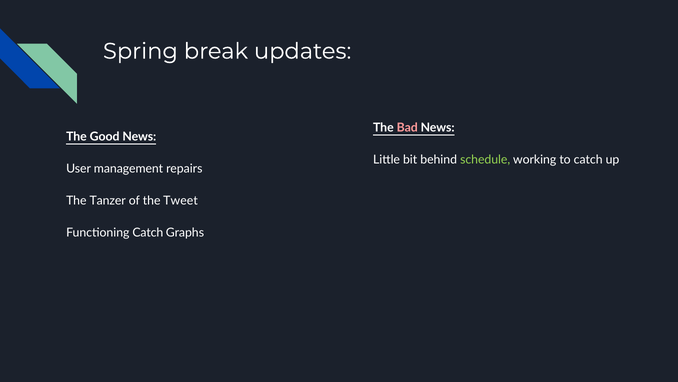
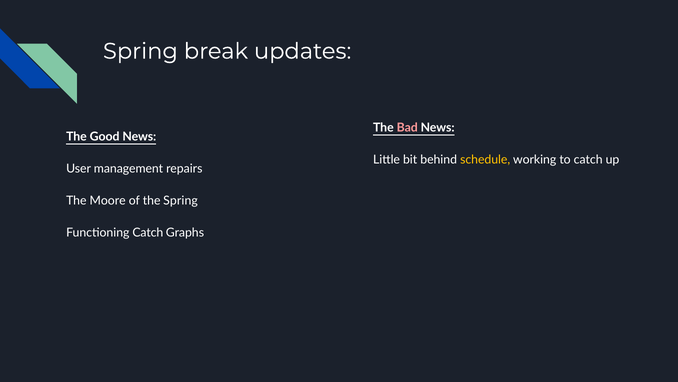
schedule colour: light green -> yellow
Tanzer: Tanzer -> Moore
the Tweet: Tweet -> Spring
